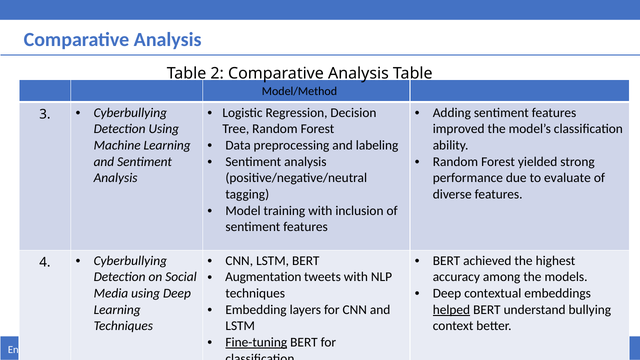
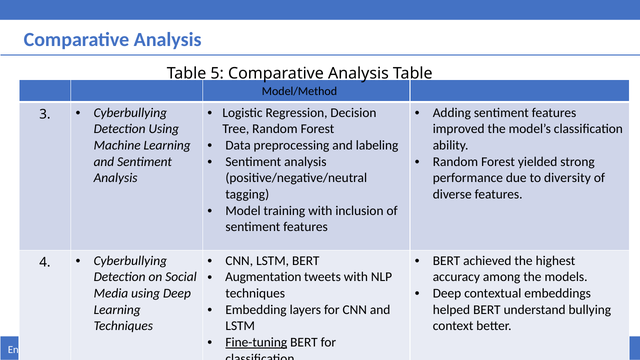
2: 2 -> 5
evaluate: evaluate -> diversity
helped underline: present -> none
